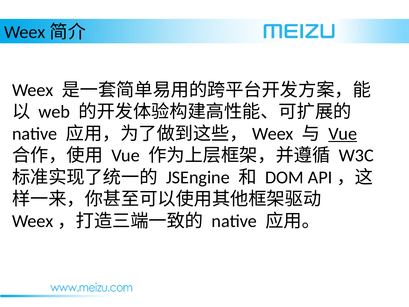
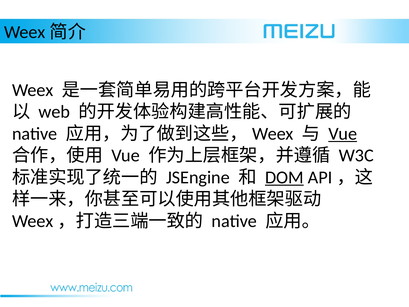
DOM underline: none -> present
